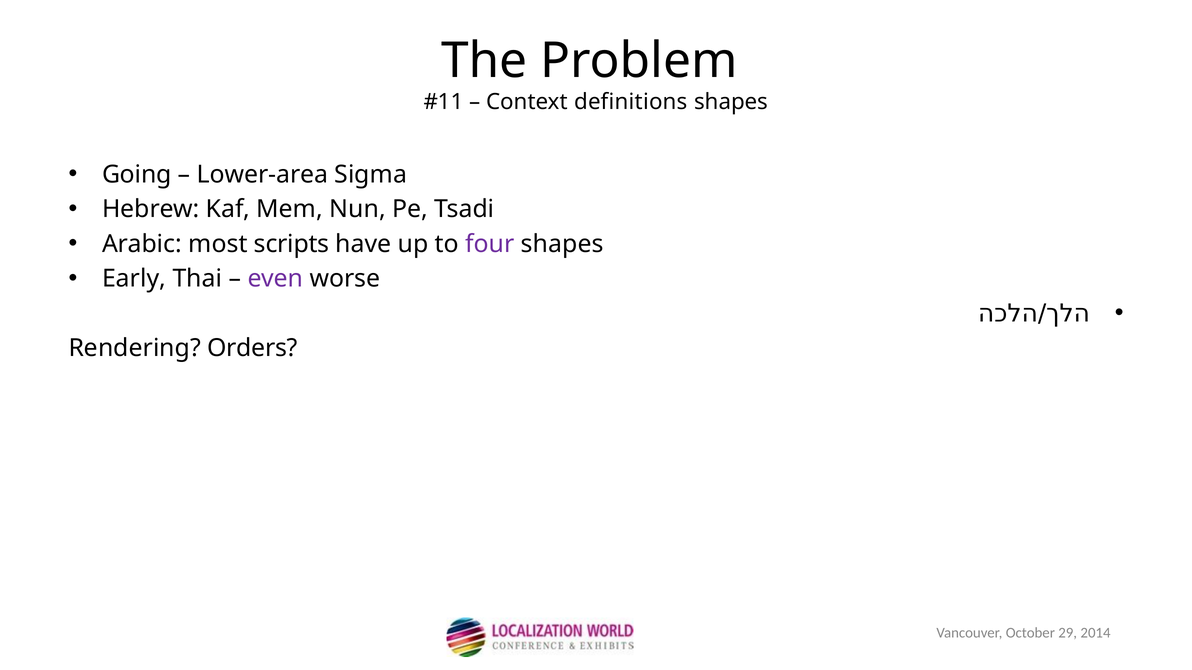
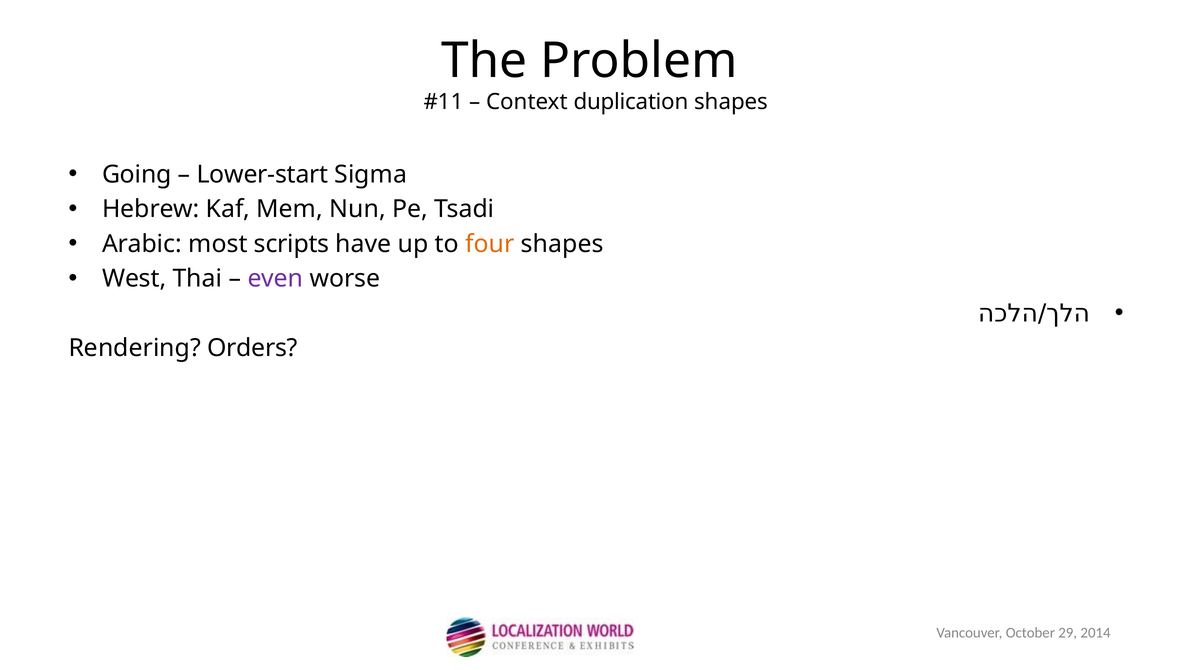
definitions: definitions -> duplication
Lower-area: Lower-area -> Lower-start
four colour: purple -> orange
Early: Early -> West
